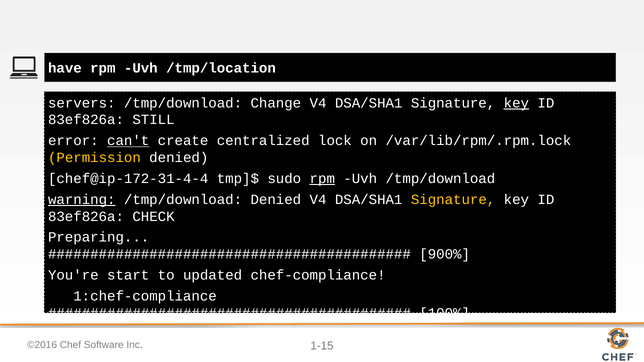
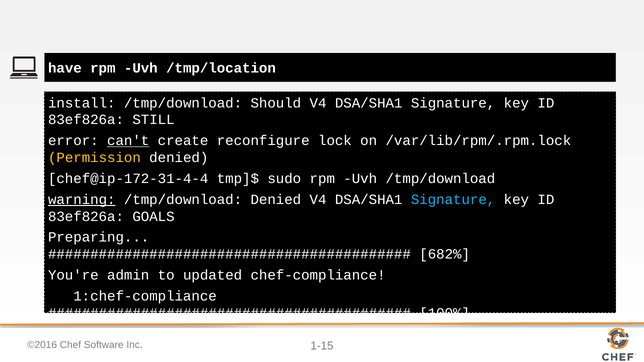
servers: servers -> install
Change: Change -> Should
key at (516, 103) underline: present -> none
centralized: centralized -> reconfigure
rpm at (322, 179) underline: present -> none
Signature at (453, 200) colour: yellow -> light blue
CHECK: CHECK -> GOALS
900%: 900% -> 682%
start: start -> admin
